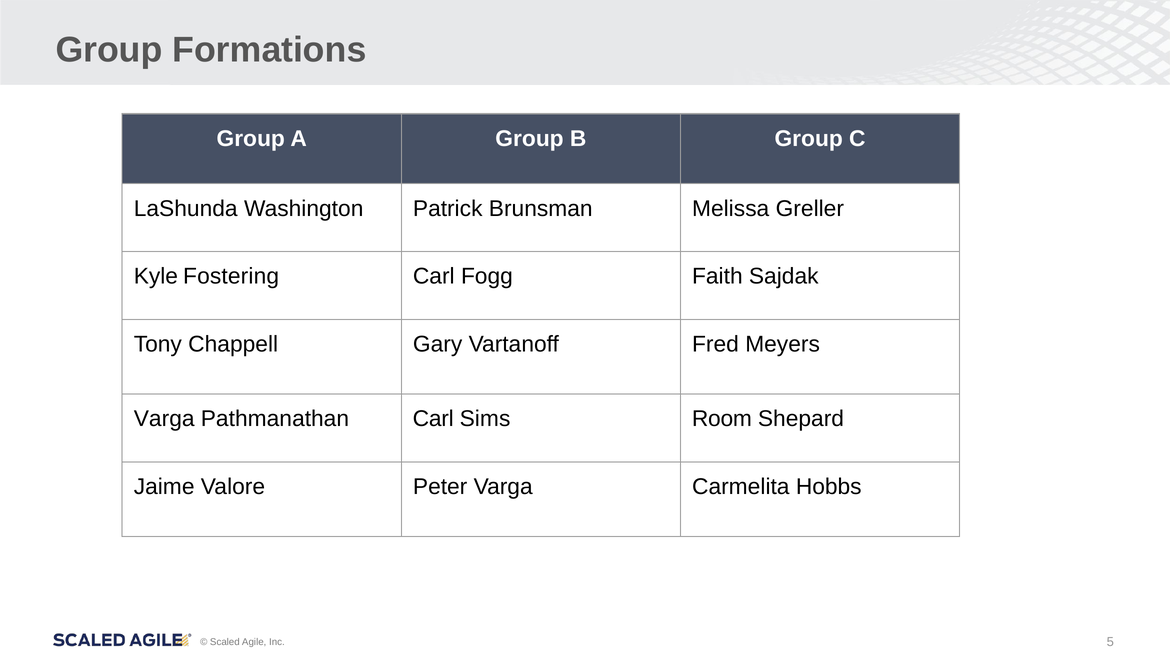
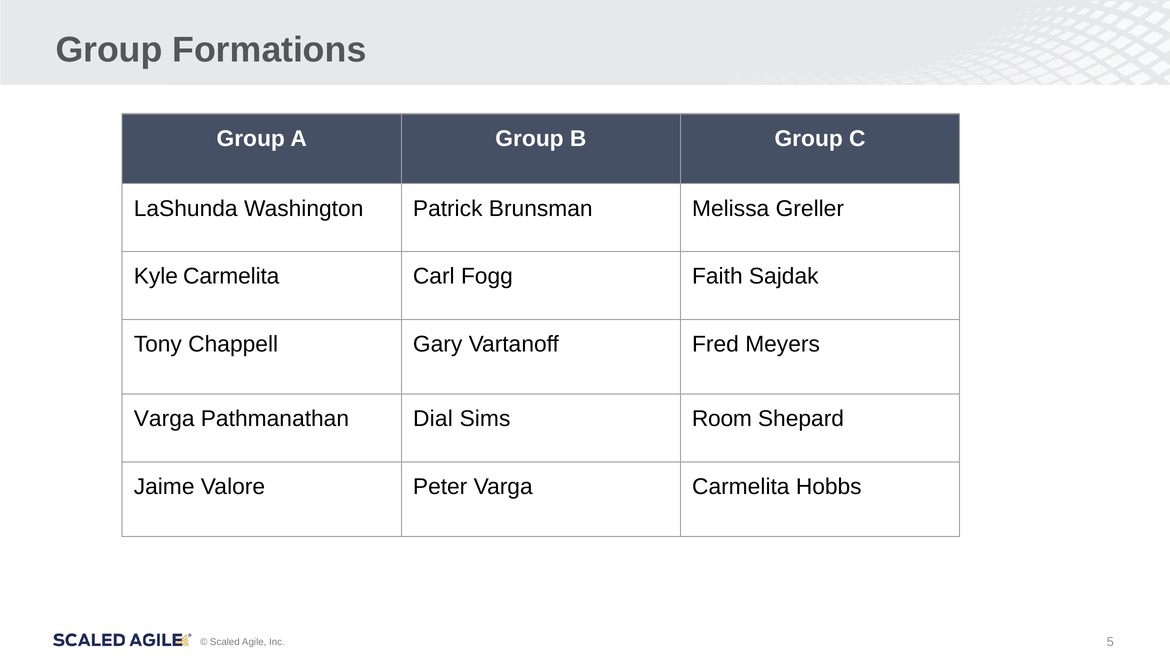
Kyle Fostering: Fostering -> Carmelita
Pathmanathan Carl: Carl -> Dial
